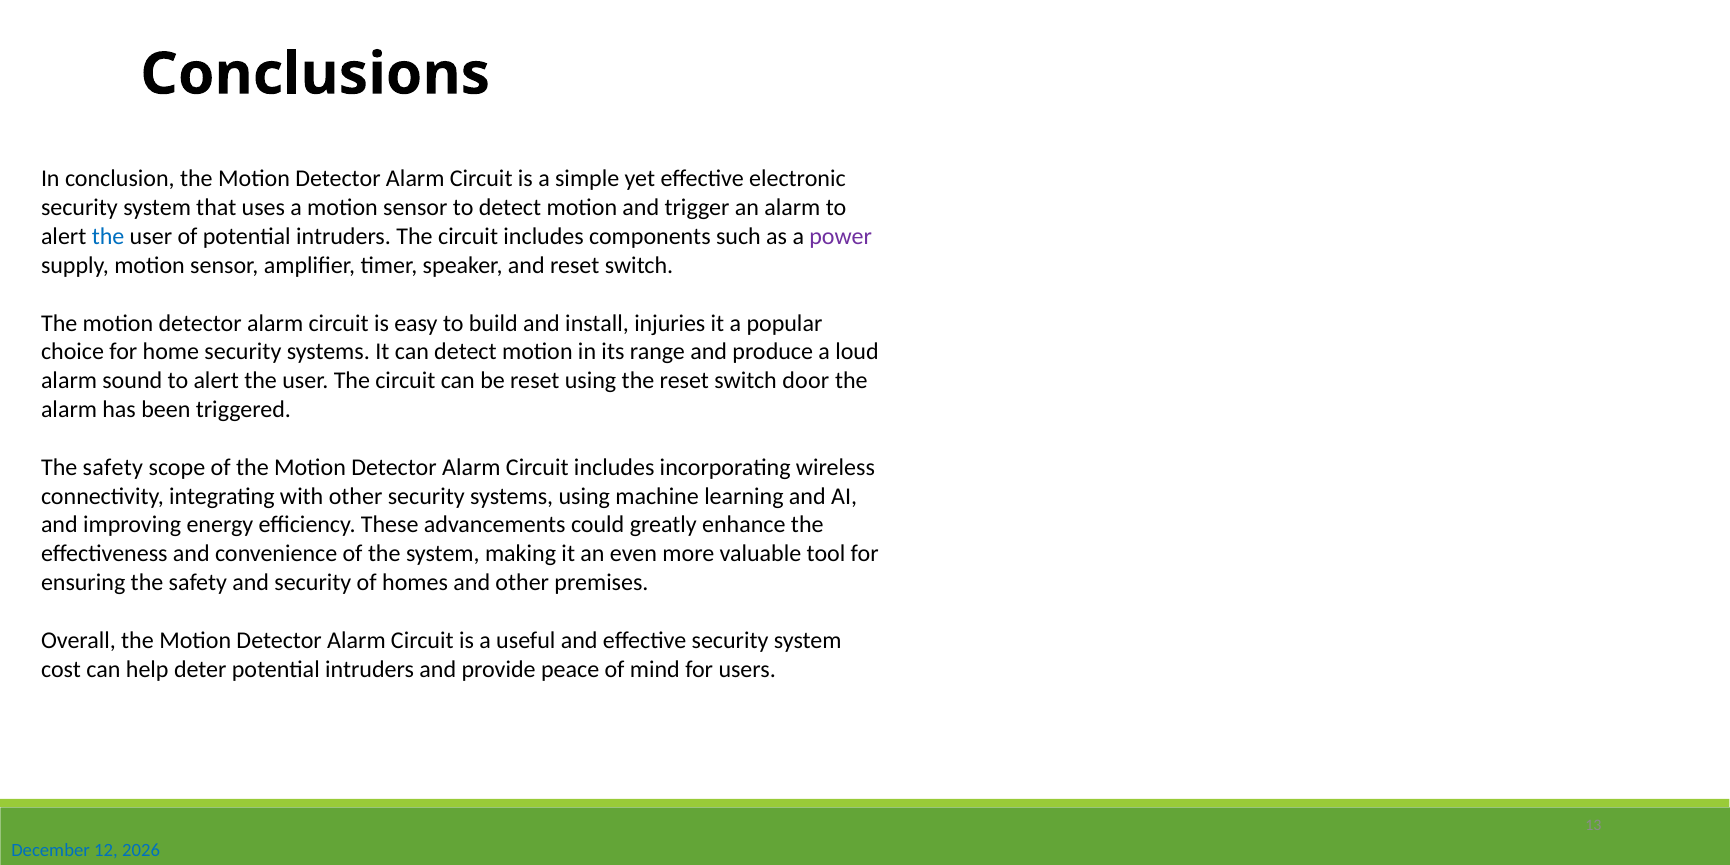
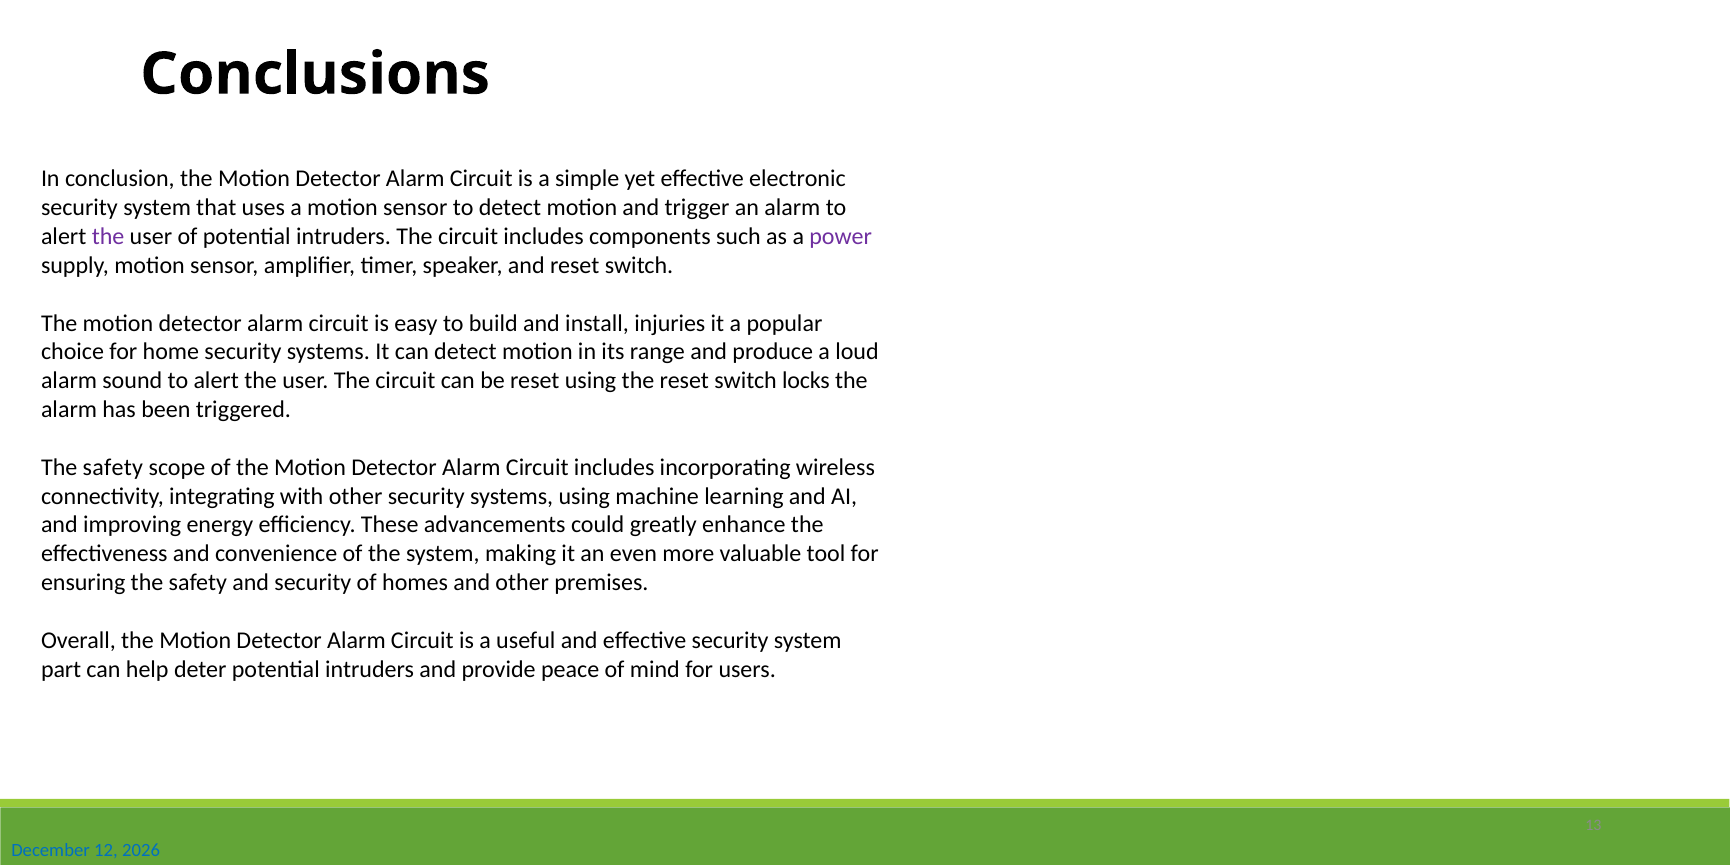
the at (108, 237) colour: blue -> purple
door: door -> locks
cost: cost -> part
